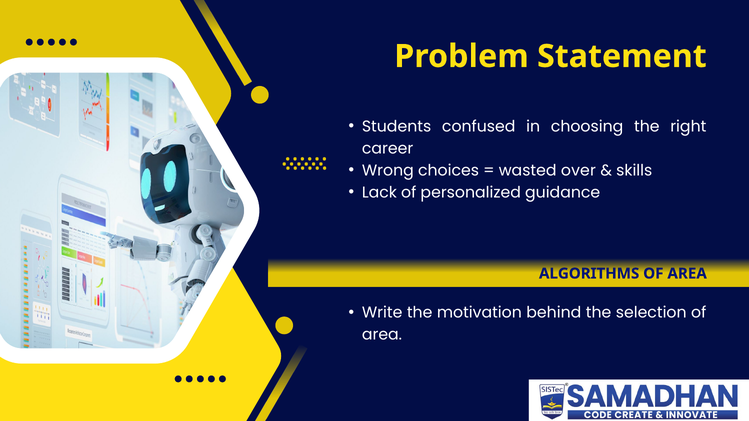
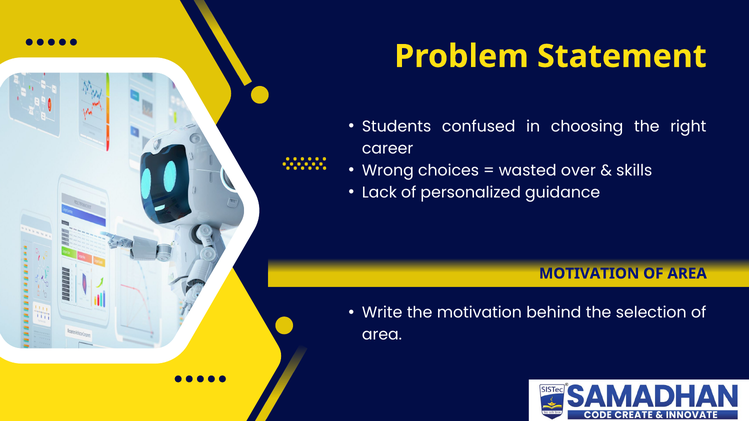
ALGORITHMS at (589, 274): ALGORITHMS -> MOTIVATION
